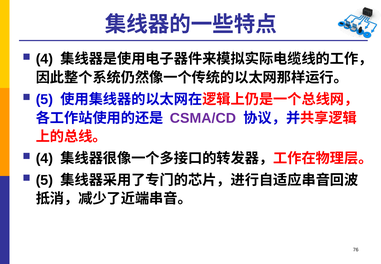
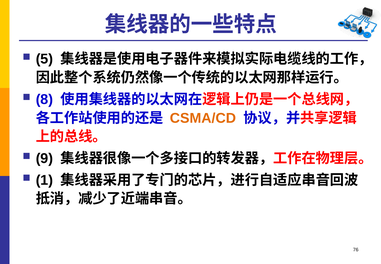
4 at (44, 59): 4 -> 5
5 at (44, 99): 5 -> 8
CSMA/CD colour: purple -> orange
4 at (44, 158): 4 -> 9
5 at (44, 180): 5 -> 1
